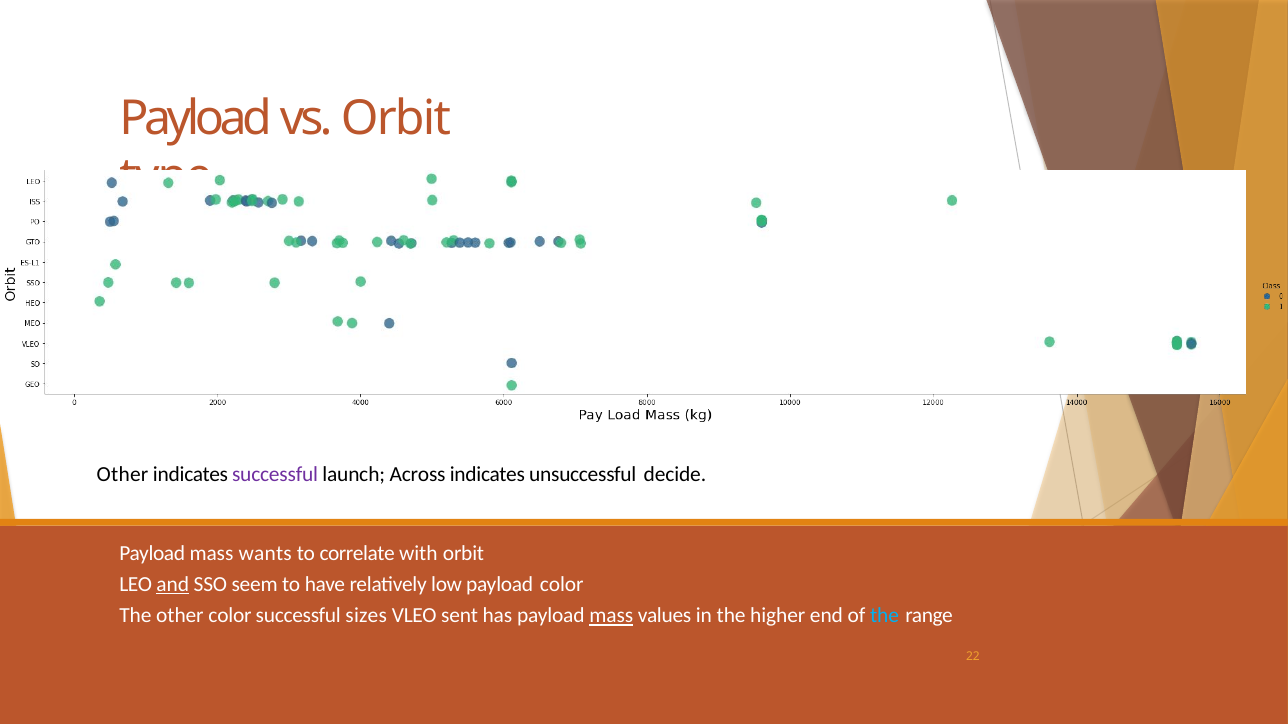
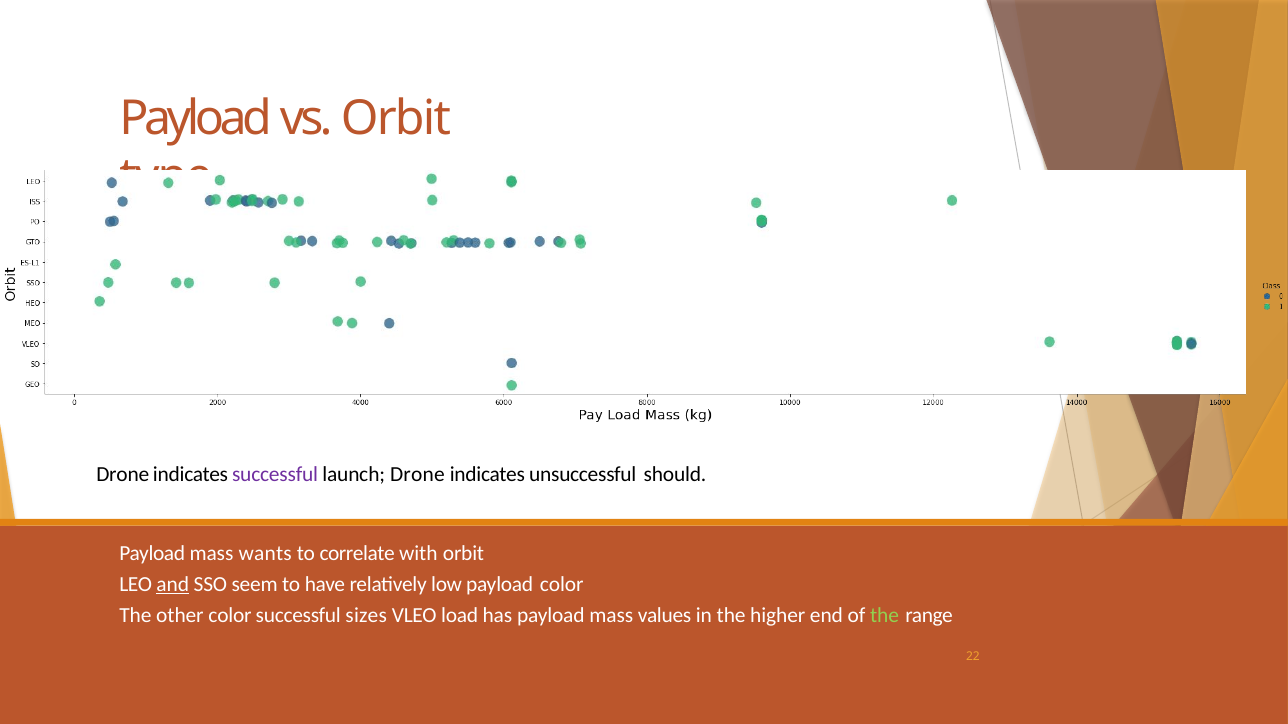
Other at (123, 475): Other -> Drone
launch Across: Across -> Drone
decide: decide -> should
sent: sent -> load
mass at (611, 616) underline: present -> none
the at (885, 616) colour: light blue -> light green
